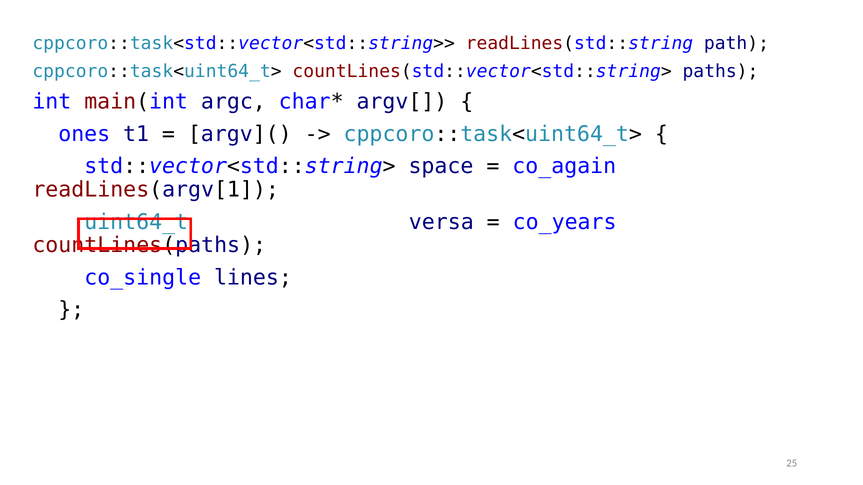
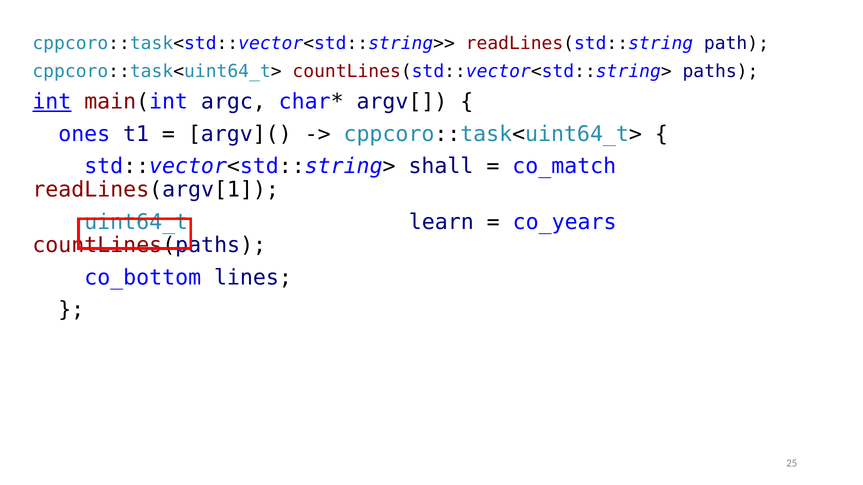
int underline: none -> present
space: space -> shall
co_again: co_again -> co_match
versa: versa -> learn
co_single: co_single -> co_bottom
